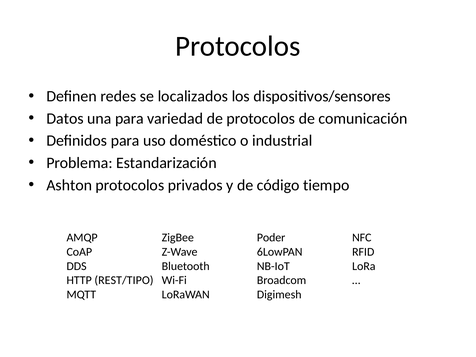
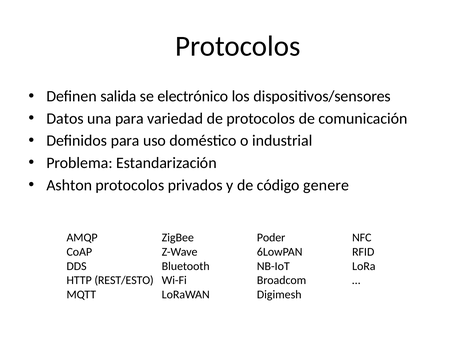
redes: redes -> salida
localizados: localizados -> electrónico
tiempo: tiempo -> genere
REST/TIPO: REST/TIPO -> REST/ESTO
